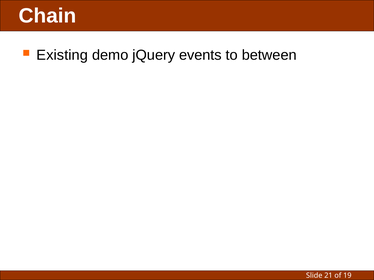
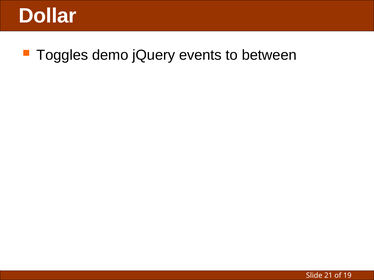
Chain: Chain -> Dollar
Existing: Existing -> Toggles
